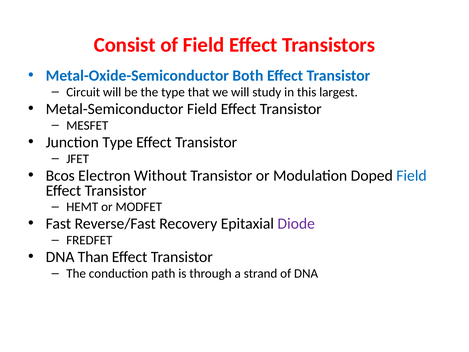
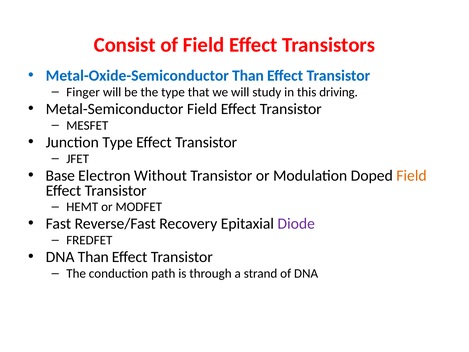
Metal-Oxide-Semiconductor Both: Both -> Than
Circuit: Circuit -> Finger
largest: largest -> driving
Bcos: Bcos -> Base
Field at (411, 175) colour: blue -> orange
